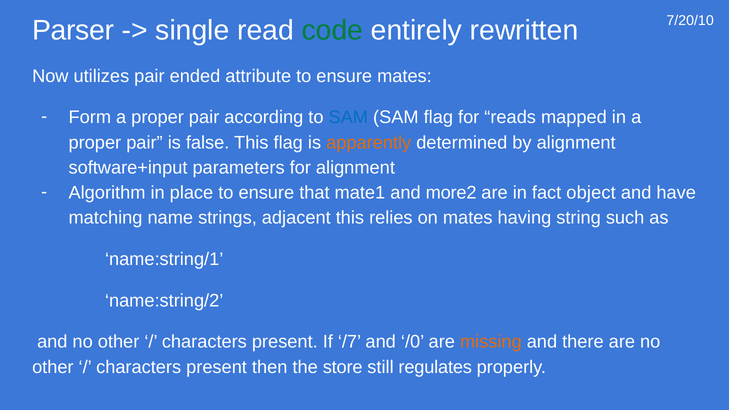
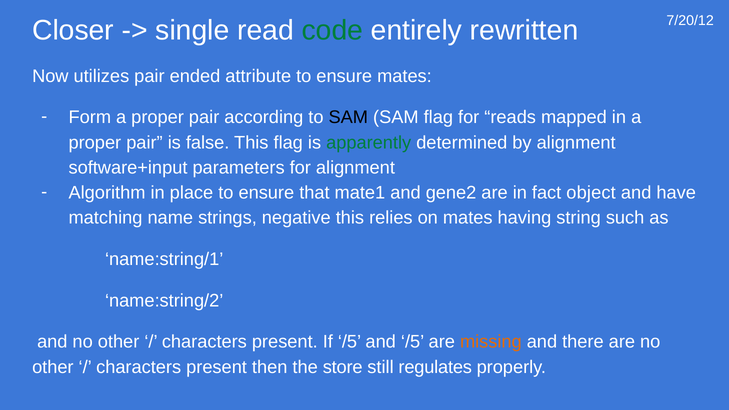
7/20/10: 7/20/10 -> 7/20/12
Parser: Parser -> Closer
SAM at (348, 117) colour: blue -> black
apparently colour: orange -> green
more2: more2 -> gene2
adjacent: adjacent -> negative
If /7: /7 -> /5
and /0: /0 -> /5
